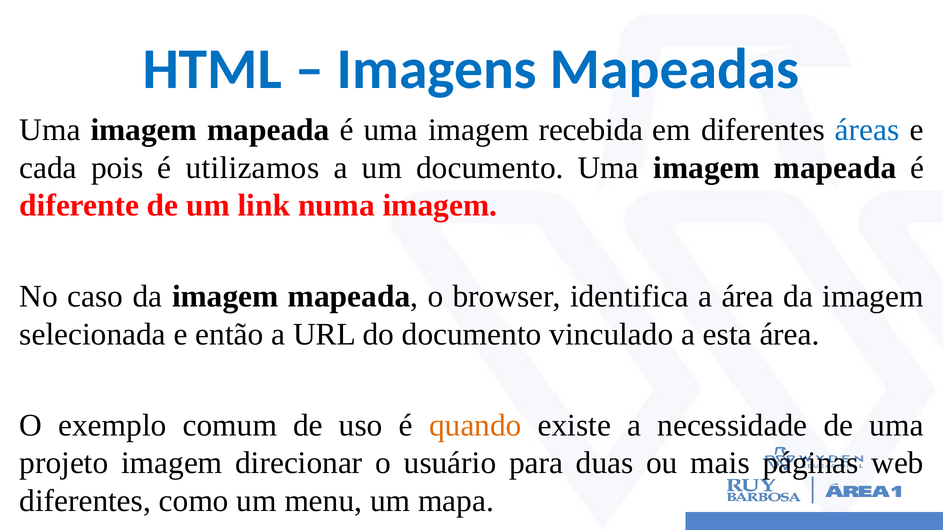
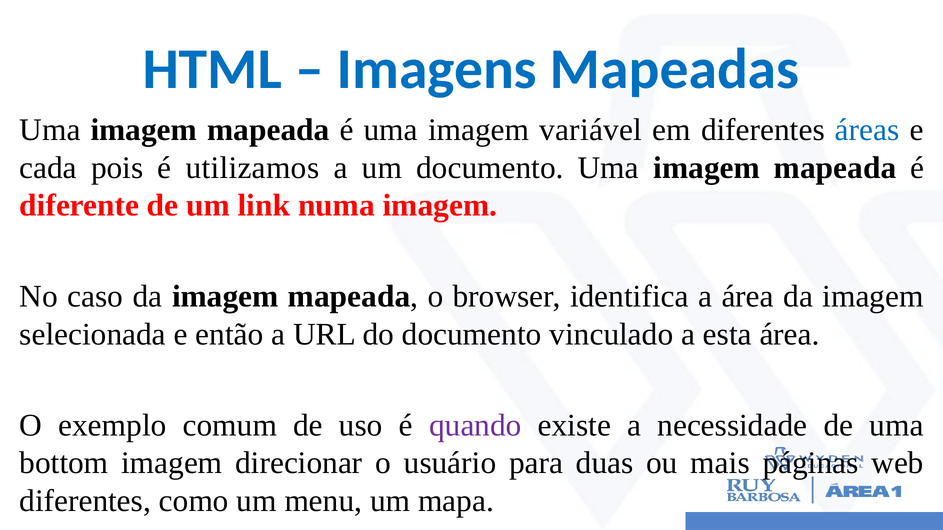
recebida: recebida -> variável
quando colour: orange -> purple
projeto: projeto -> bottom
